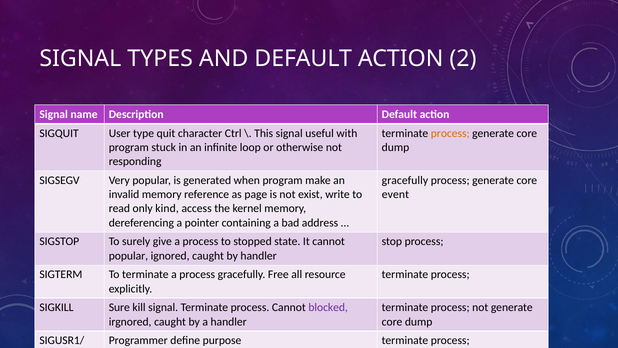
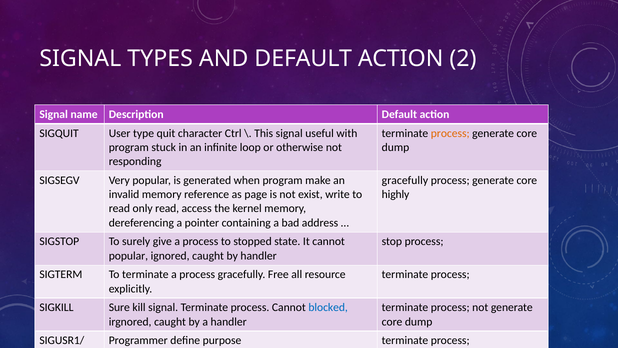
event: event -> highly
only kind: kind -> read
blocked colour: purple -> blue
